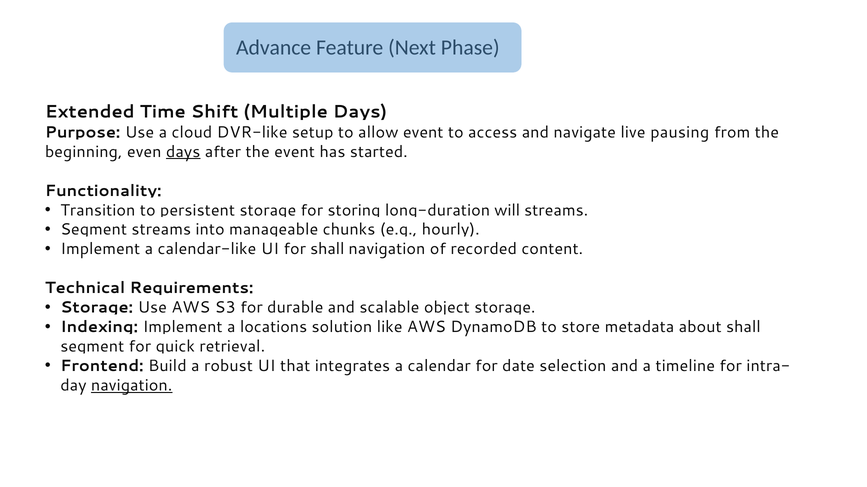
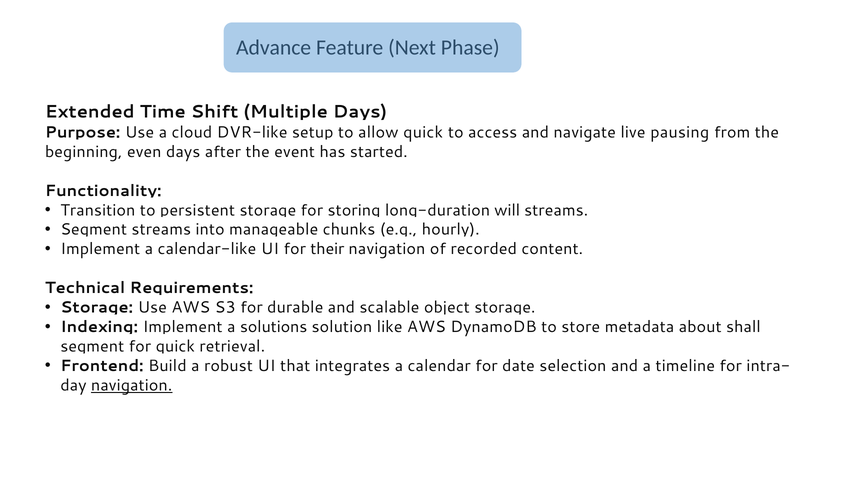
event at (423, 132): event -> quick
days at (183, 152) underline: present -> none
for shall: shall -> their
locations: locations -> solutions
